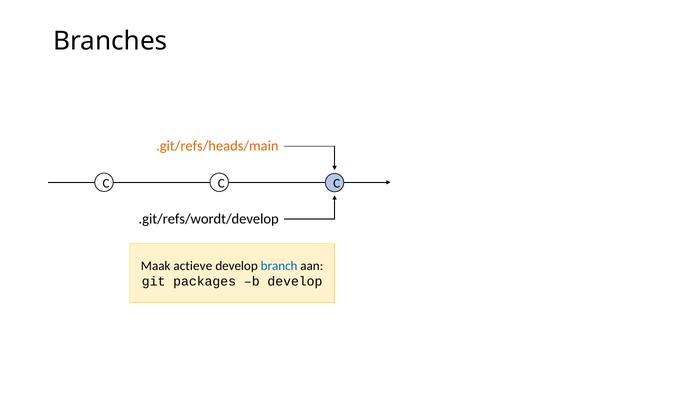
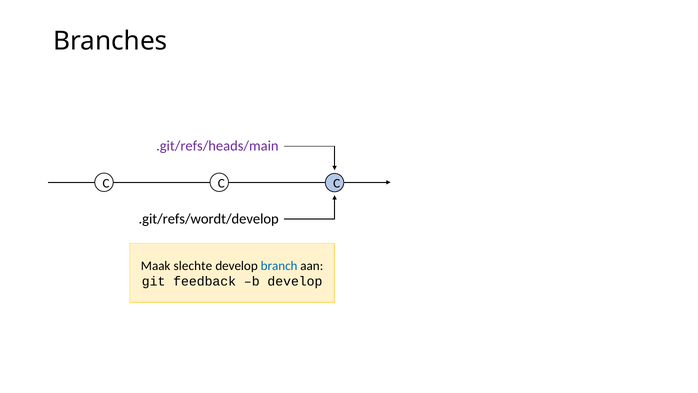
.git/refs/heads/main colour: orange -> purple
actieve: actieve -> slechte
packages: packages -> feedback
